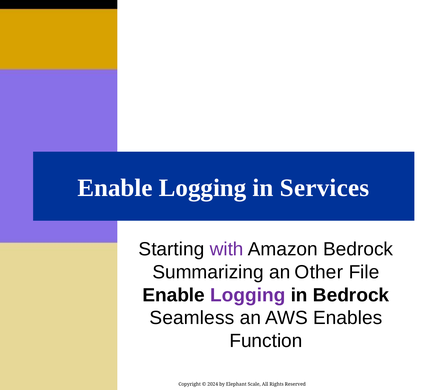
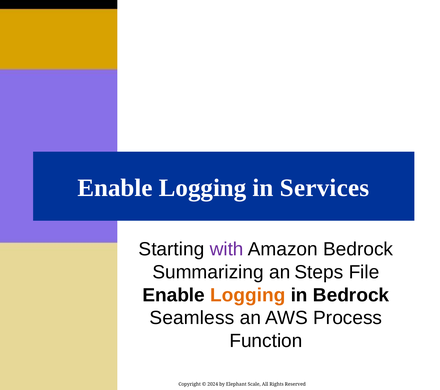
Other: Other -> Steps
Logging at (248, 295) colour: purple -> orange
Enables: Enables -> Process
